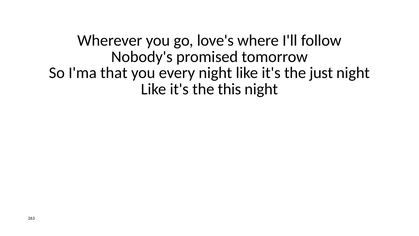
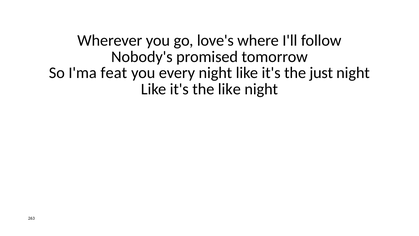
that: that -> feat
the this: this -> like
